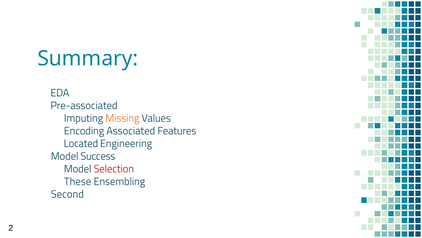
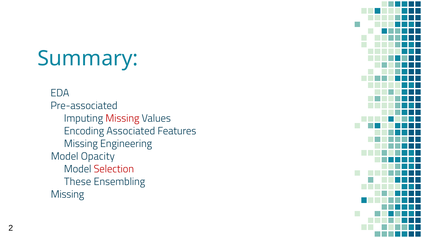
Missing at (122, 118) colour: orange -> red
Located at (81, 143): Located -> Missing
Success: Success -> Opacity
Second at (67, 194): Second -> Missing
